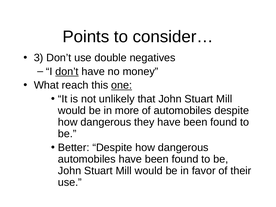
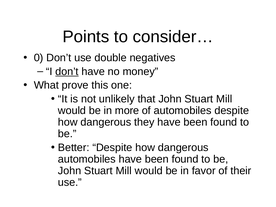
3: 3 -> 0
reach: reach -> prove
one underline: present -> none
